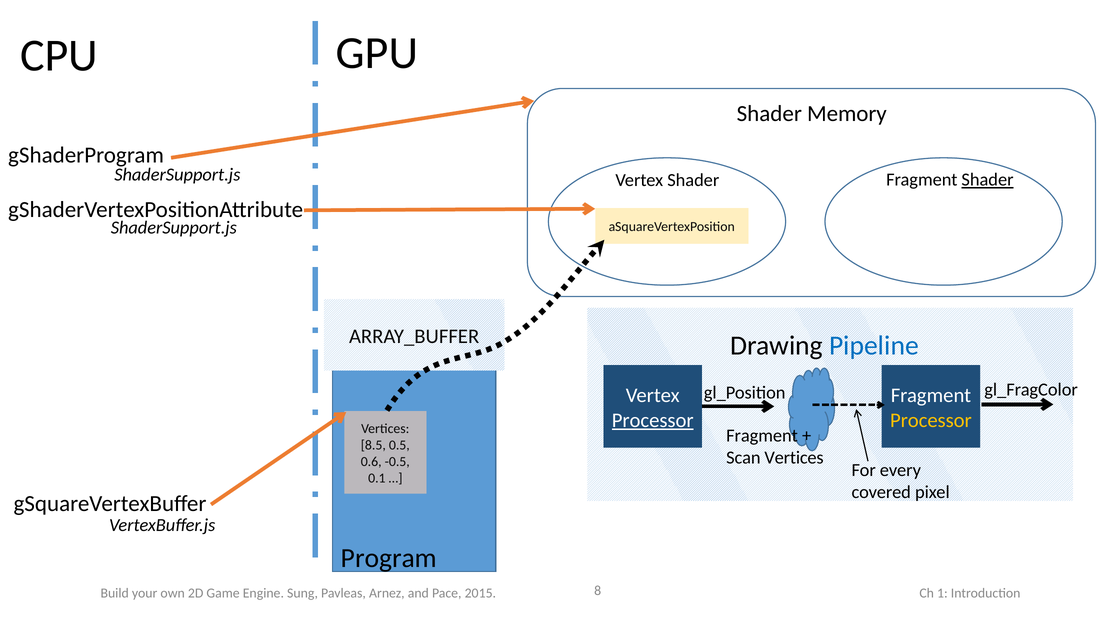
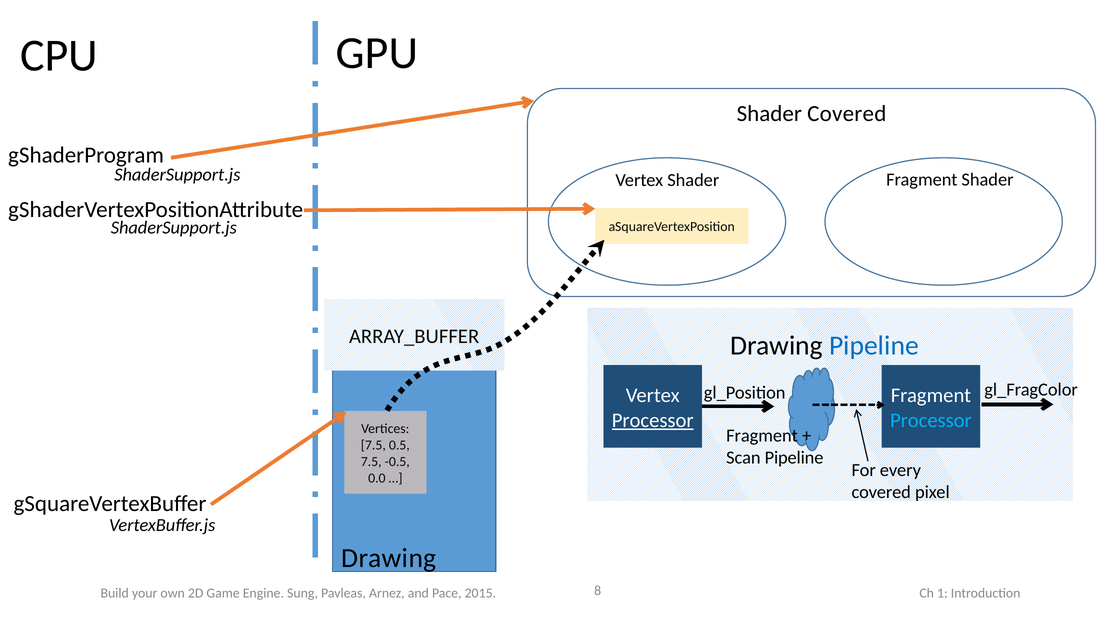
Shader Memory: Memory -> Covered
Shader at (988, 180) underline: present -> none
Processor at (931, 421) colour: yellow -> light blue
8.5 at (373, 445): 8.5 -> 7.5
Scan Vertices: Vertices -> Pipeline
0.6 at (371, 462): 0.6 -> 7.5
0.1: 0.1 -> 0.0
Program at (389, 558): Program -> Drawing
